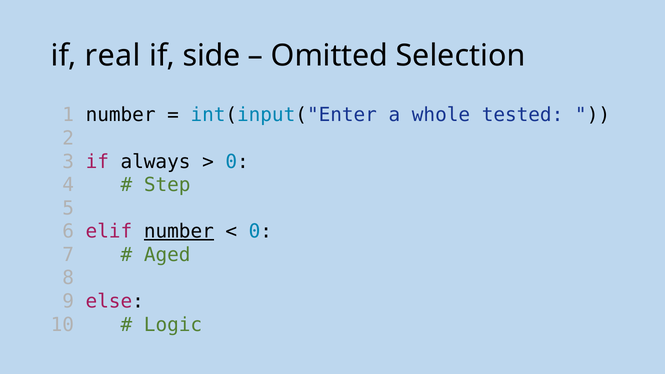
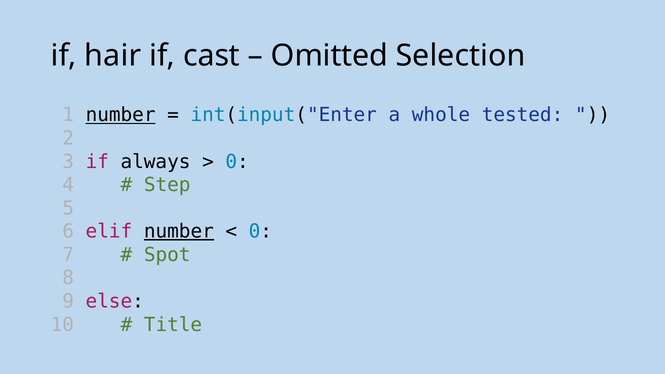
real: real -> hair
side: side -> cast
number at (121, 115) underline: none -> present
Aged: Aged -> Spot
Logic: Logic -> Title
